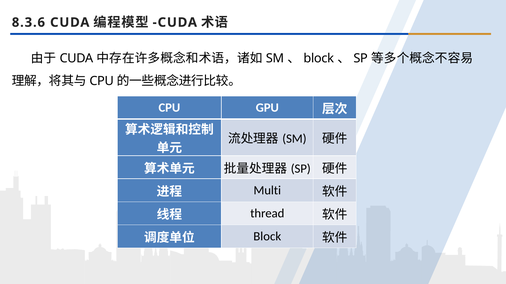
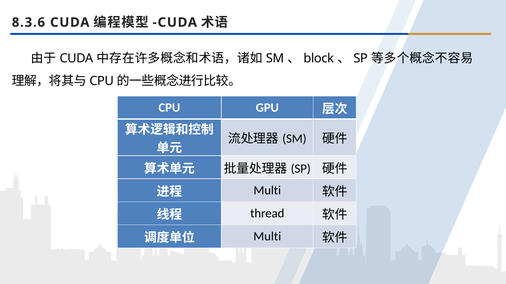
Block at (267, 237): Block -> Multi
